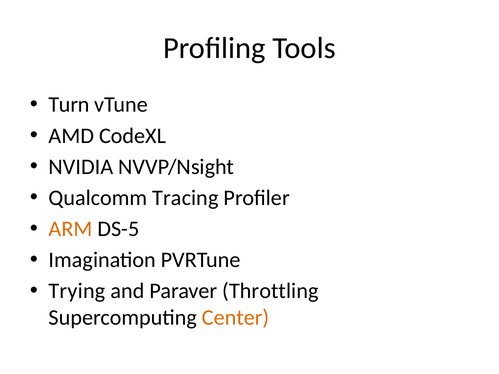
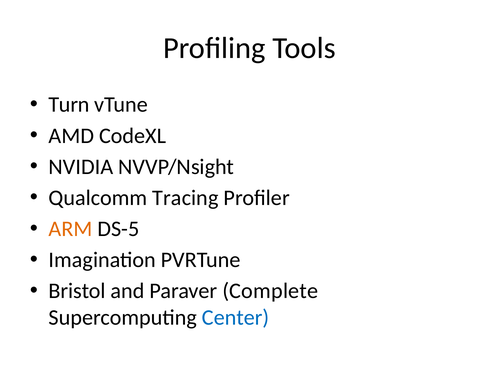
Trying: Trying -> Bristol
Throttling: Throttling -> Complete
Center colour: orange -> blue
